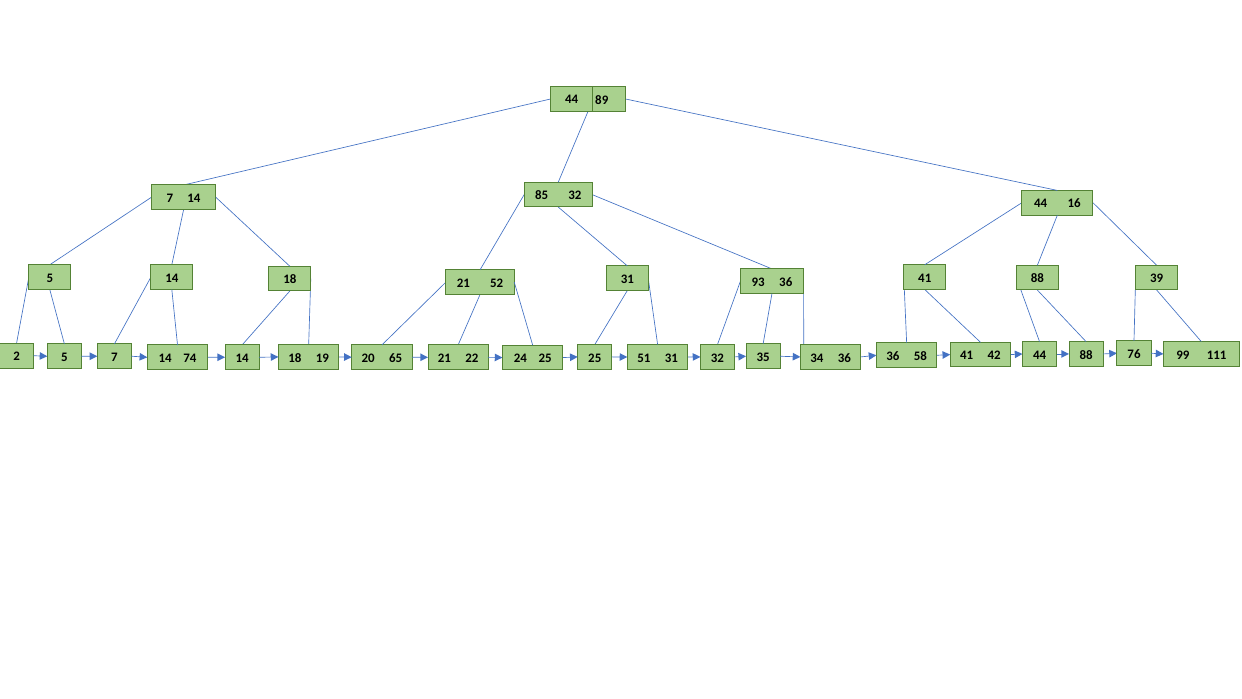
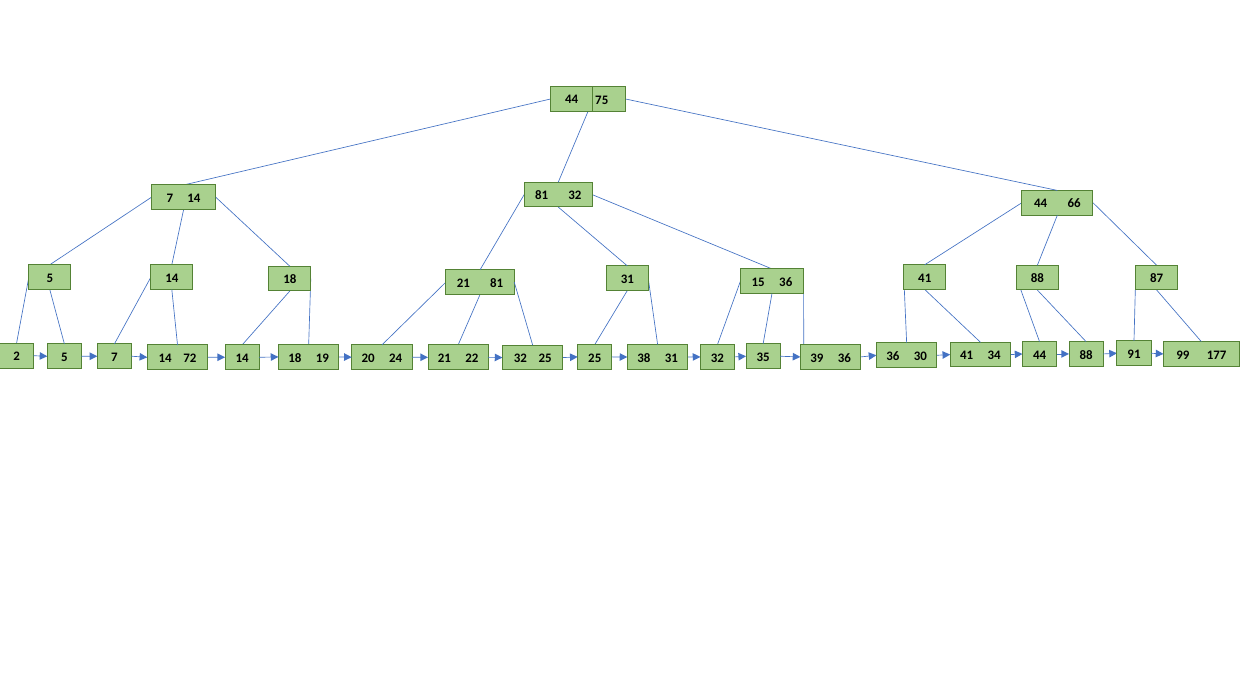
89: 89 -> 75
14 85: 85 -> 81
16: 16 -> 66
39: 39 -> 87
93: 93 -> 15
21 52: 52 -> 81
111: 111 -> 177
58: 58 -> 30
34: 34 -> 39
76: 76 -> 91
65: 65 -> 24
42: 42 -> 34
74: 74 -> 72
22 24: 24 -> 32
51: 51 -> 38
